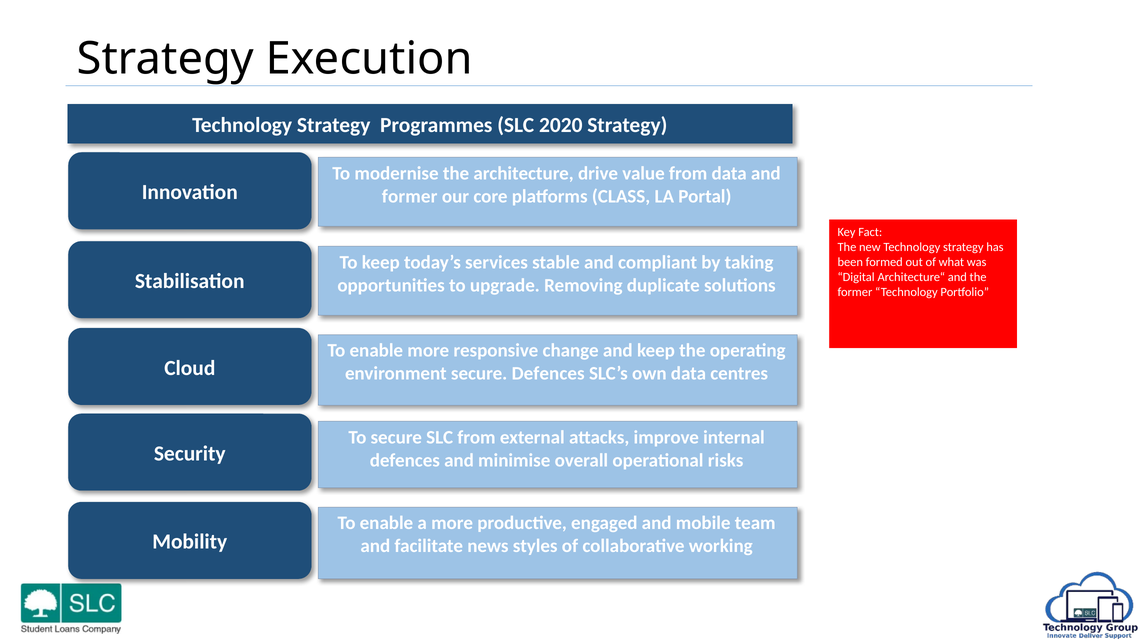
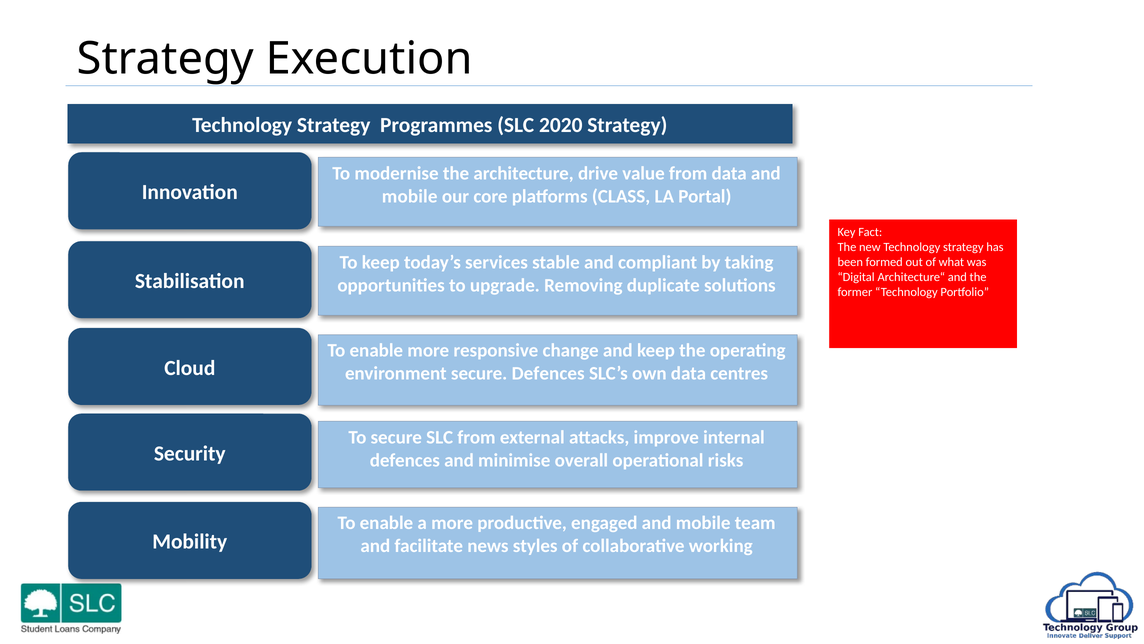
former at (410, 196): former -> mobile
